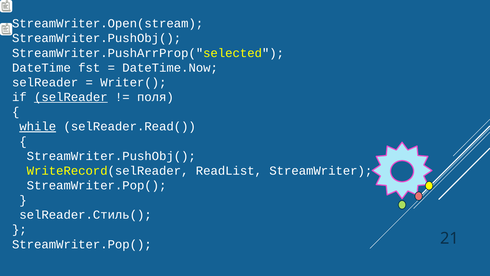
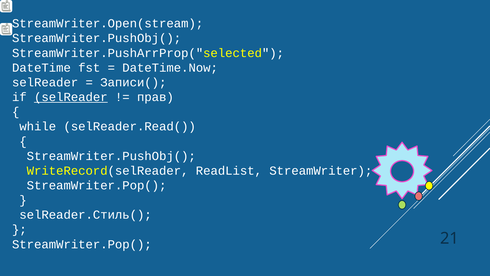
Writer(: Writer( -> Записи(
поля: поля -> прав
while underline: present -> none
